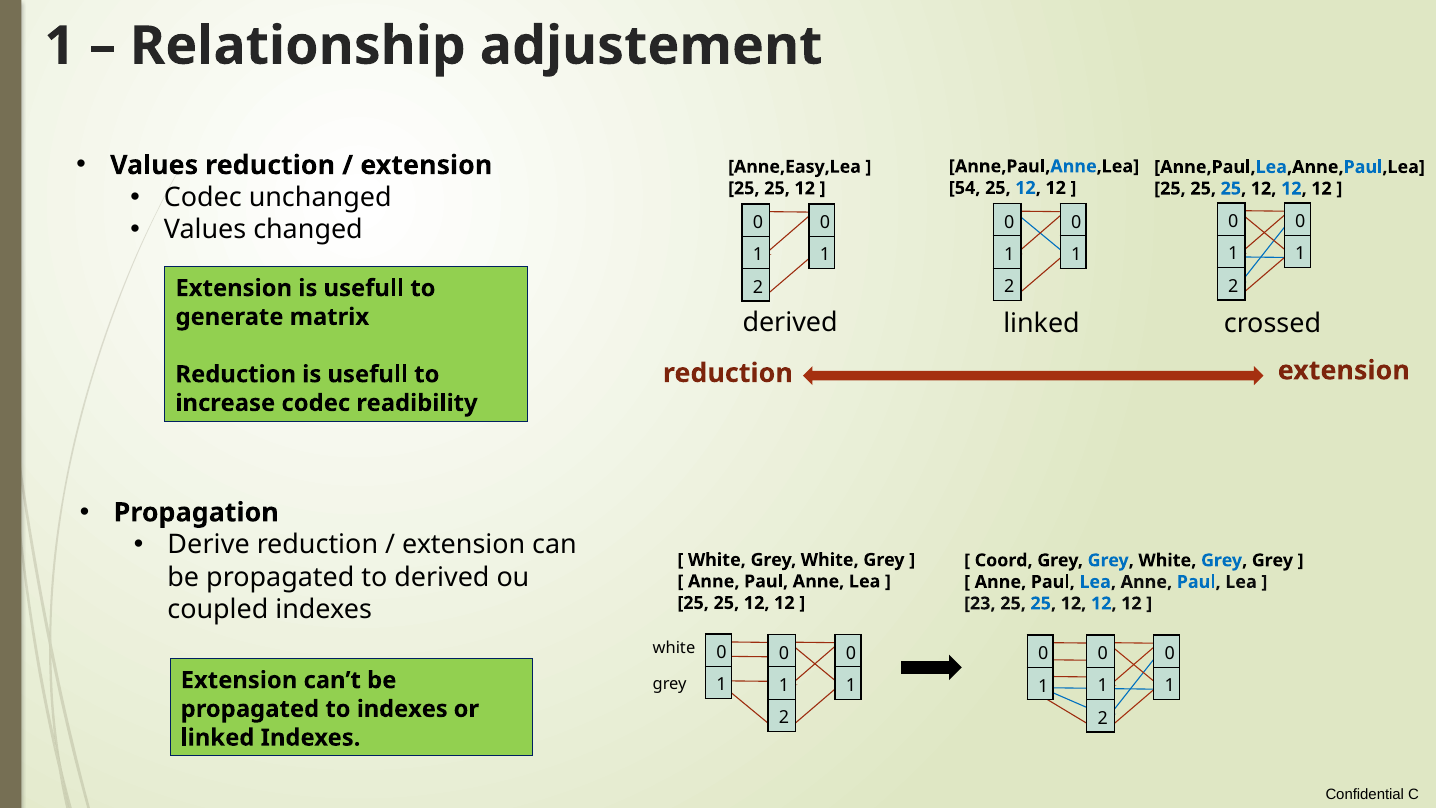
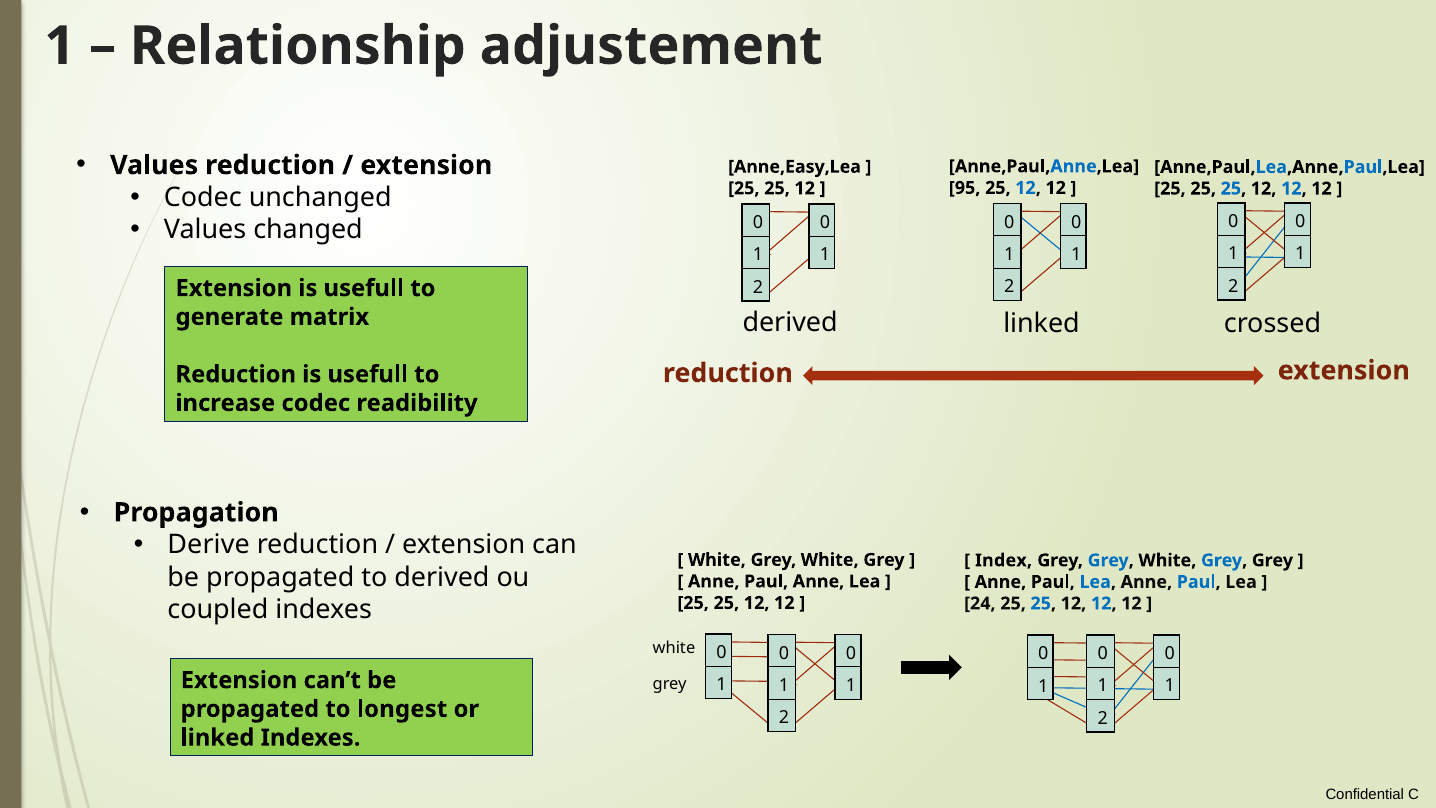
54: 54 -> 95
Coord: Coord -> Index
23: 23 -> 24
to indexes: indexes -> longest
